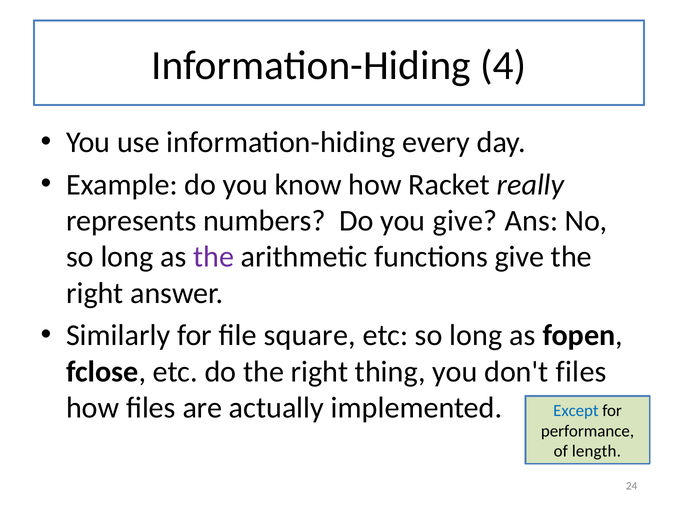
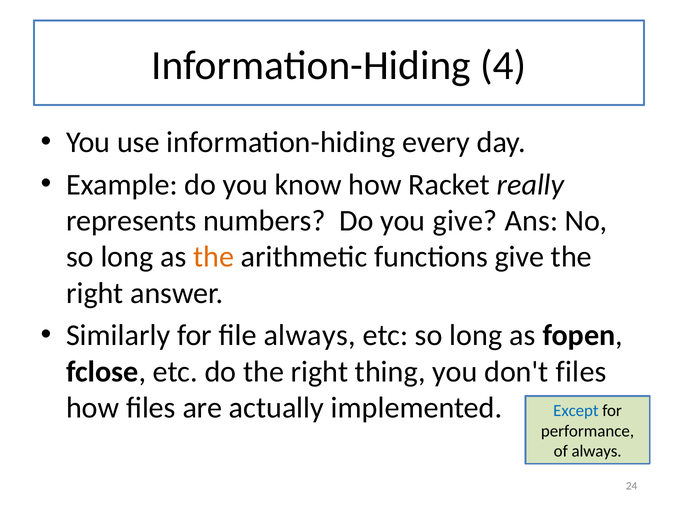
the at (214, 257) colour: purple -> orange
file square: square -> always
of length: length -> always
